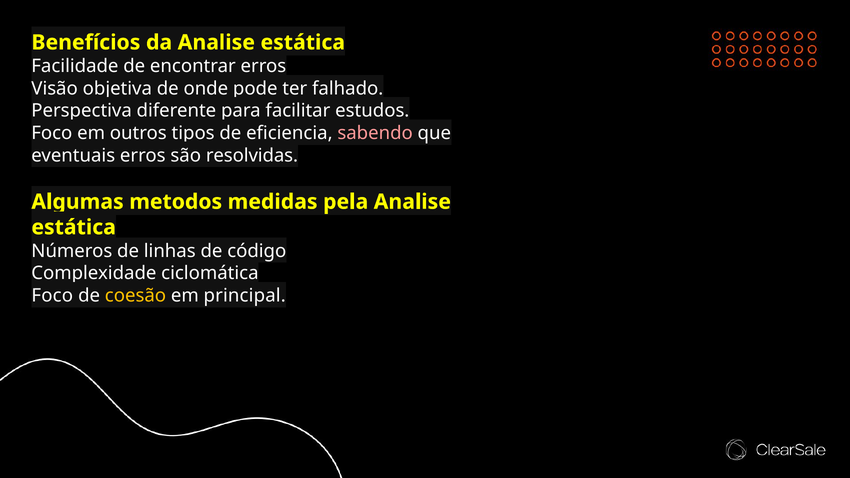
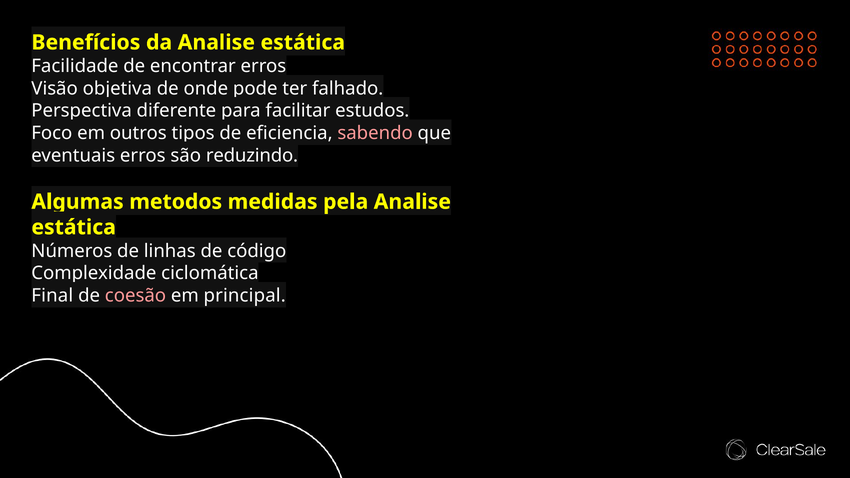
resolvidas: resolvidas -> reduzindo
Foco at (52, 296): Foco -> Final
coesão colour: yellow -> pink
